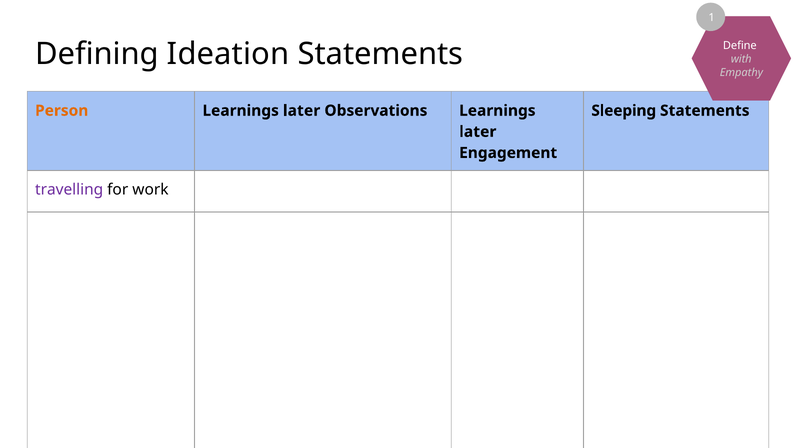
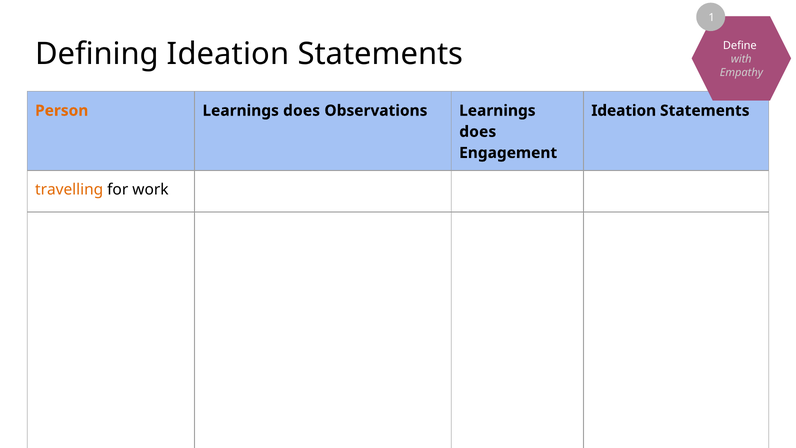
later at (302, 111): later -> does
Sleeping at (624, 111): Sleeping -> Ideation
later at (478, 132): later -> does
travelling colour: purple -> orange
